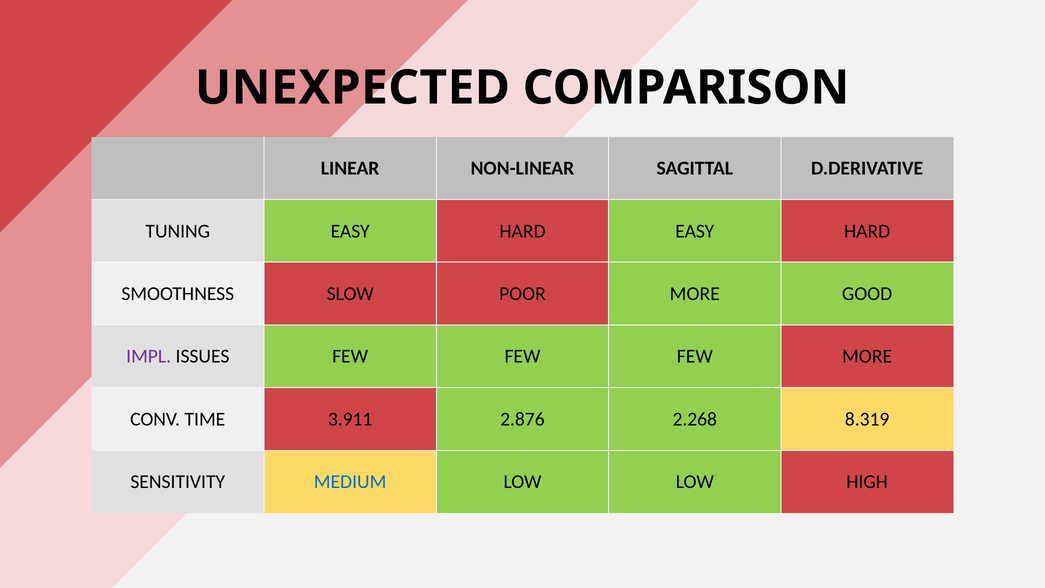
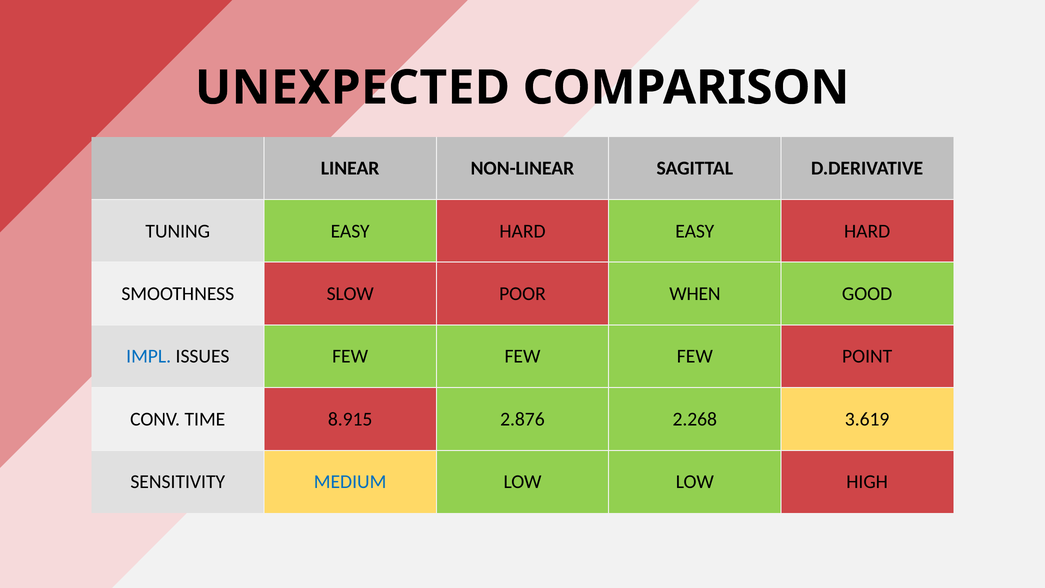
POOR MORE: MORE -> WHEN
IMPL colour: purple -> blue
FEW MORE: MORE -> POINT
3.911: 3.911 -> 8.915
8.319: 8.319 -> 3.619
